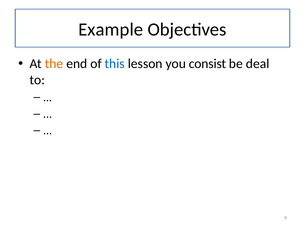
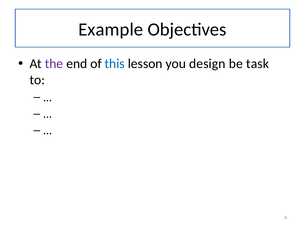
the colour: orange -> purple
consist: consist -> design
deal: deal -> task
